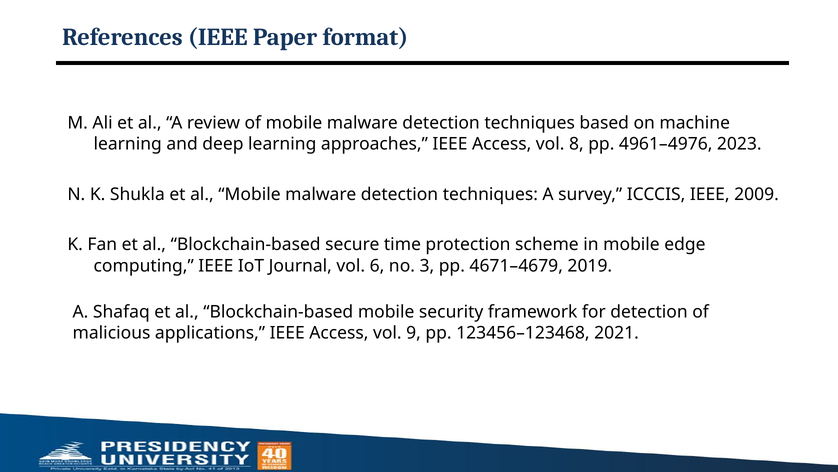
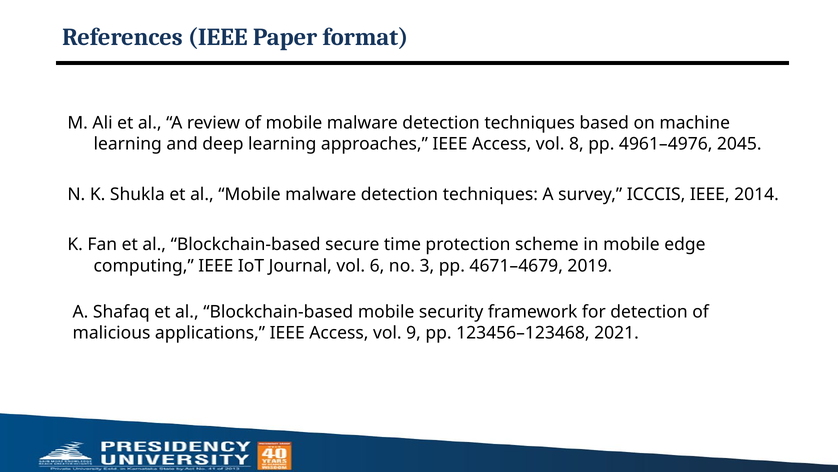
2023: 2023 -> 2045
2009: 2009 -> 2014
